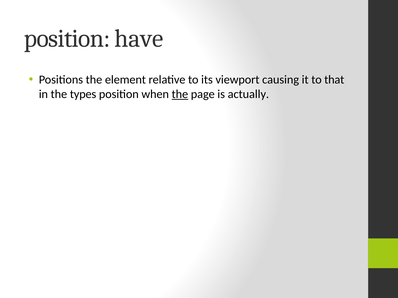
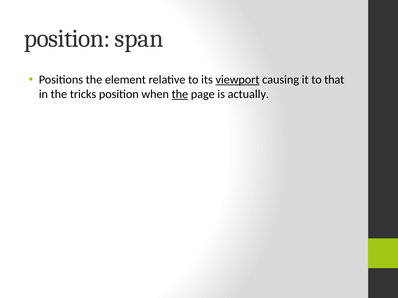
have: have -> span
viewport underline: none -> present
types: types -> tricks
